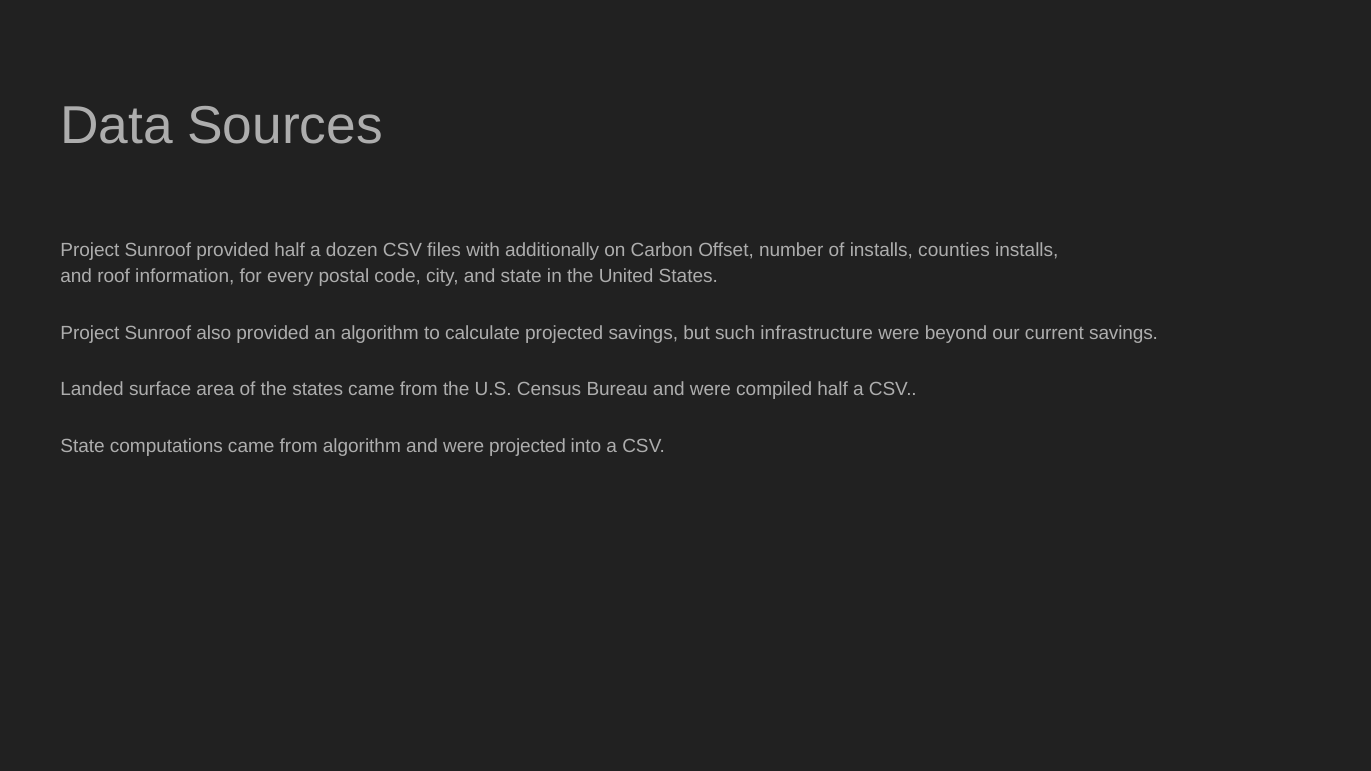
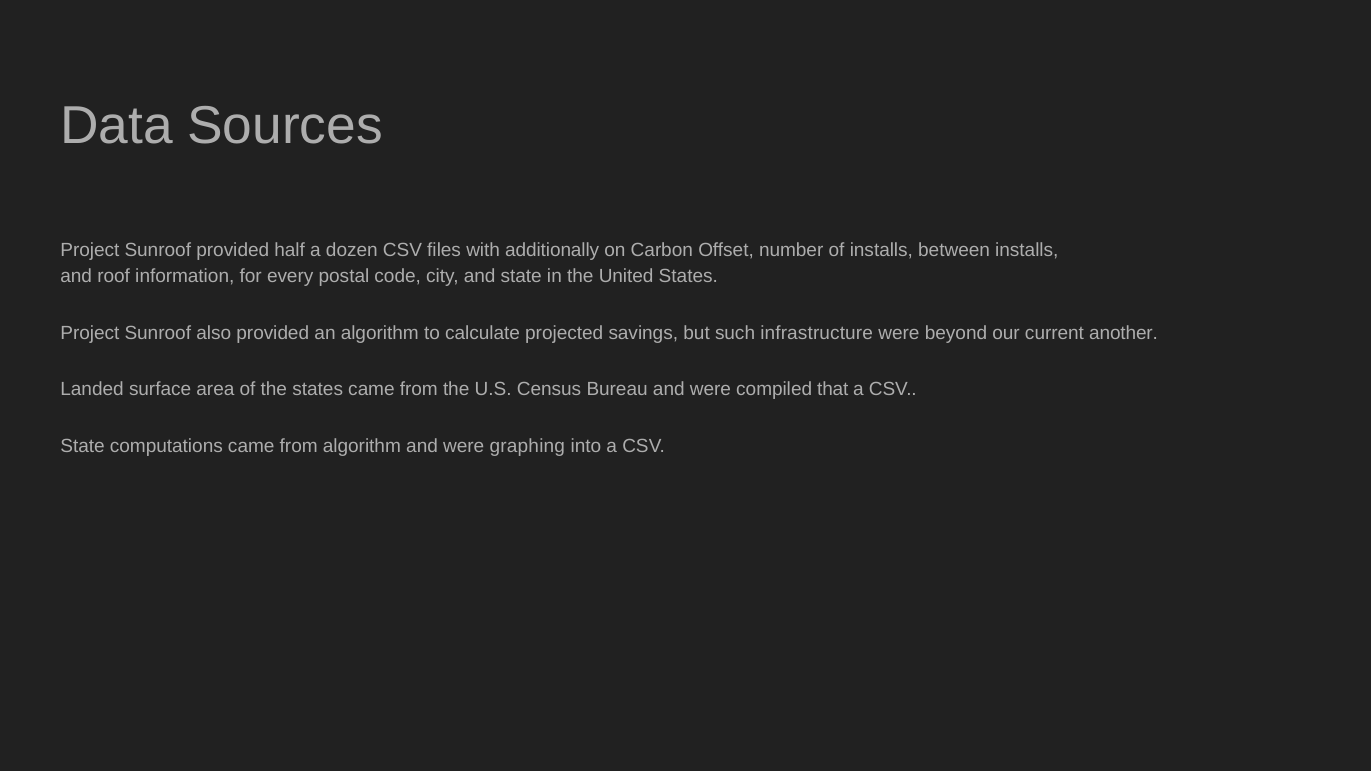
counties: counties -> between
current savings: savings -> another
compiled half: half -> that
were projected: projected -> graphing
